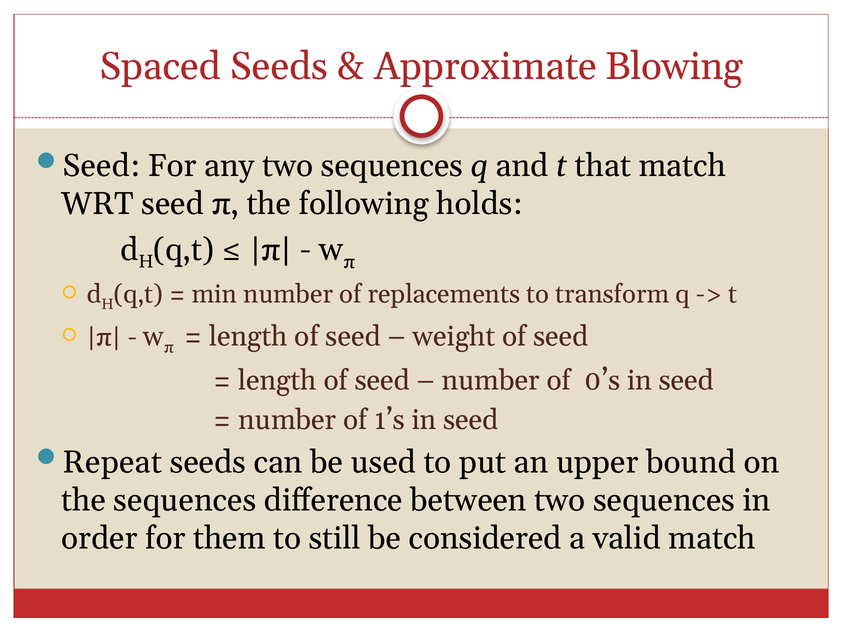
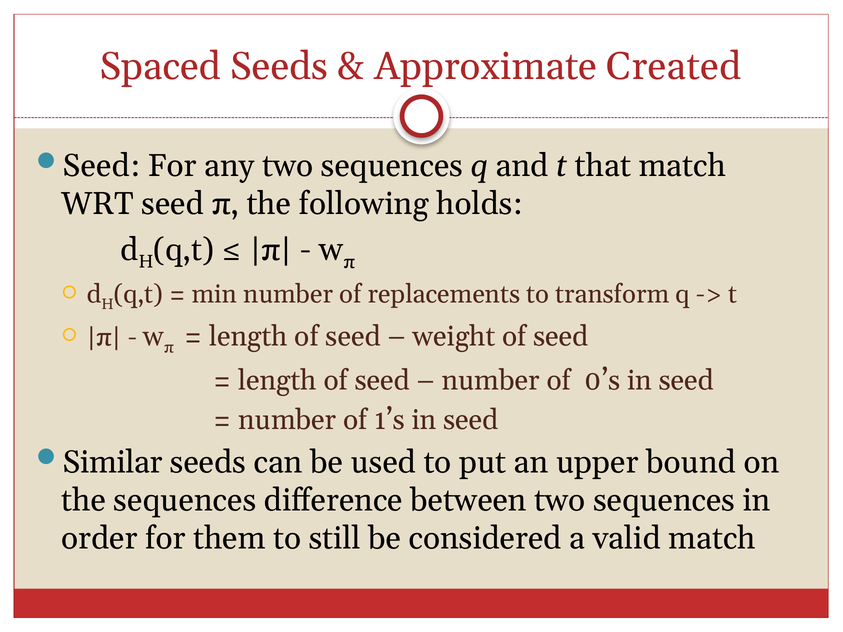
Blowing: Blowing -> Created
Repeat: Repeat -> Similar
